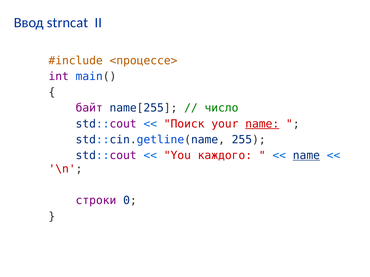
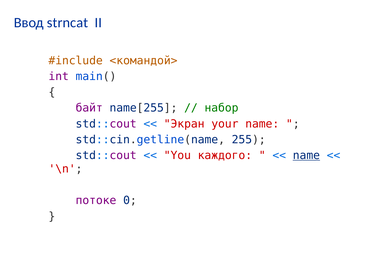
<процессе>: <процессе> -> <командой>
число: число -> набор
Поиск: Поиск -> Экран
name at (262, 124) underline: present -> none
строки: строки -> потоке
